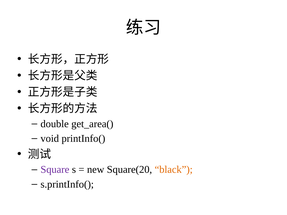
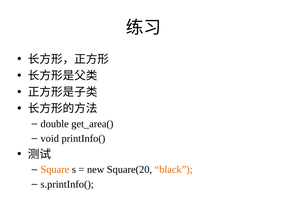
Square colour: purple -> orange
